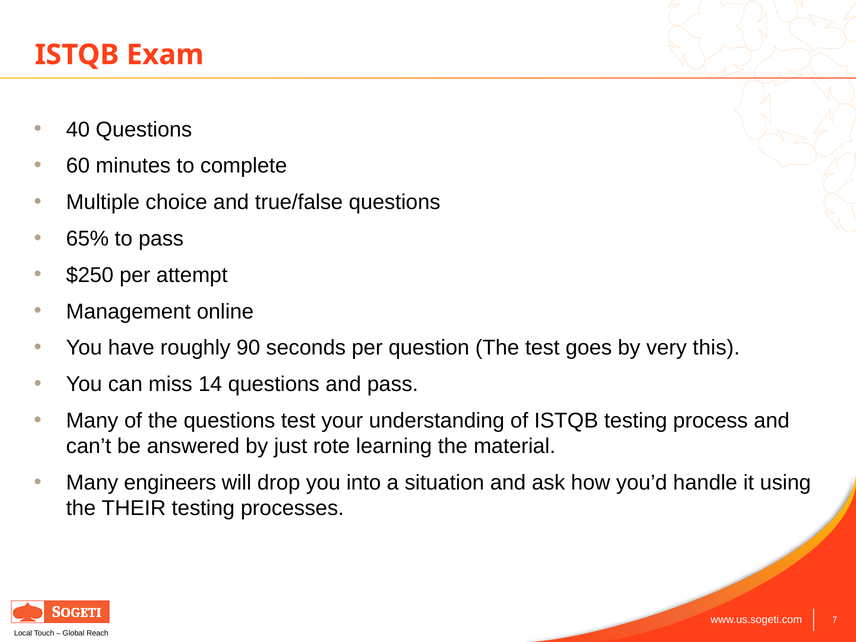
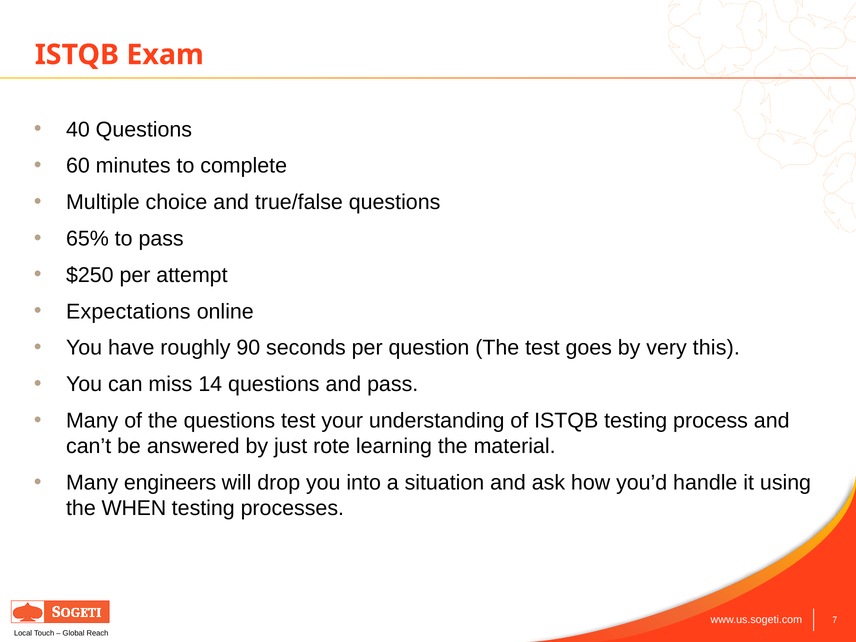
Management: Management -> Expectations
THEIR: THEIR -> WHEN
